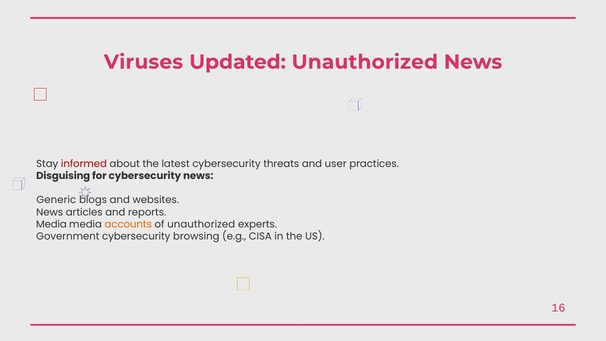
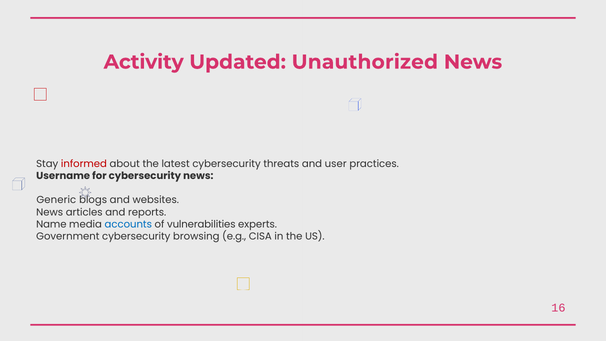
Viruses: Viruses -> Activity
Disguising: Disguising -> Username
Media at (51, 224): Media -> Name
accounts colour: orange -> blue
of unauthorized: unauthorized -> vulnerabilities
